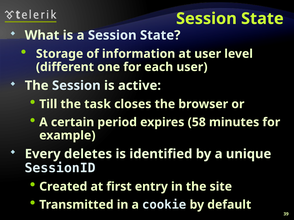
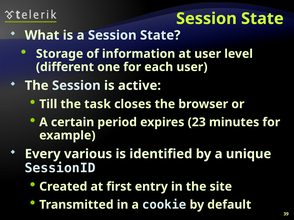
58: 58 -> 23
deletes: deletes -> various
